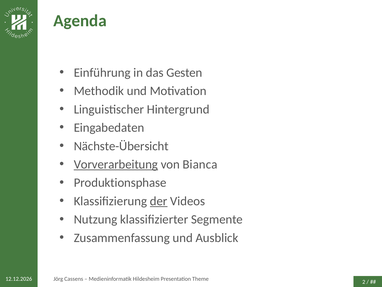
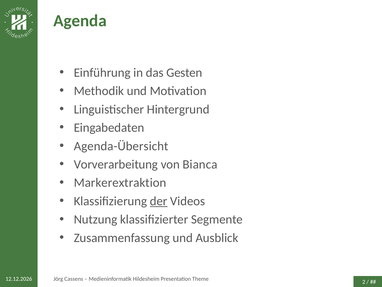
Nächste-Übersicht: Nächste-Übersicht -> Agenda-Übersicht
Vorverarbeitung underline: present -> none
Produktionsphase: Produktionsphase -> Markerextraktion
